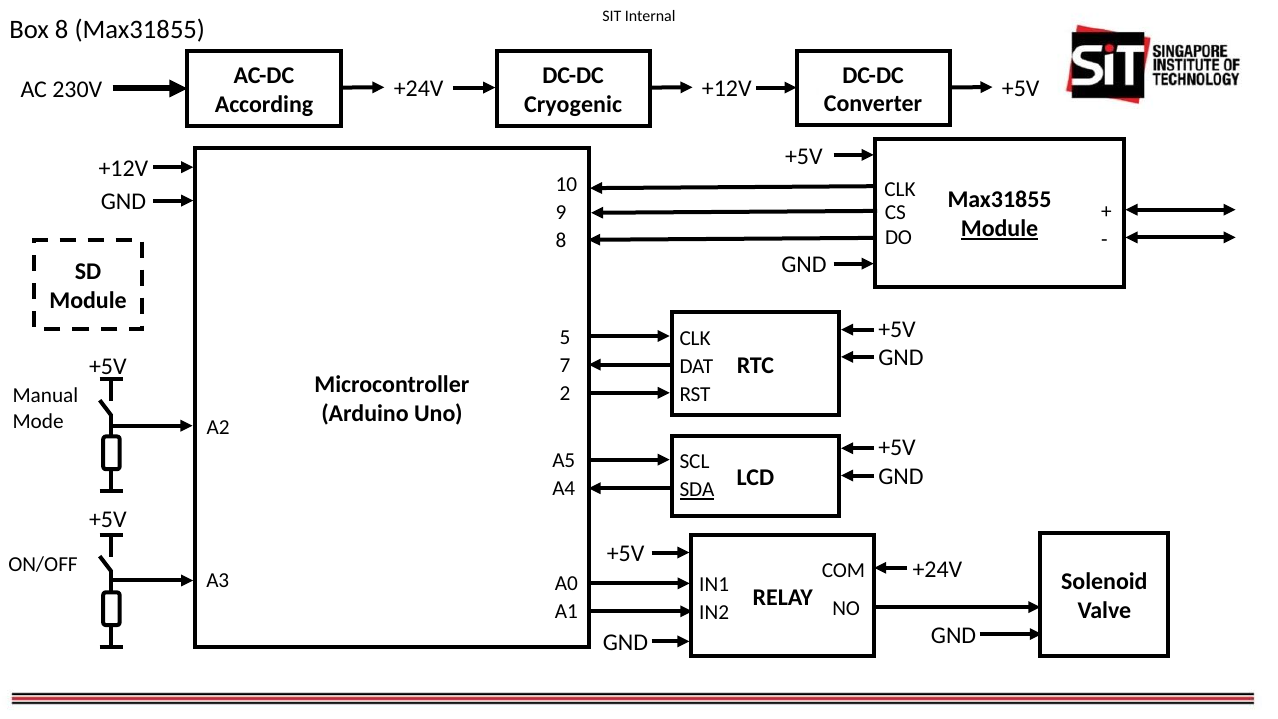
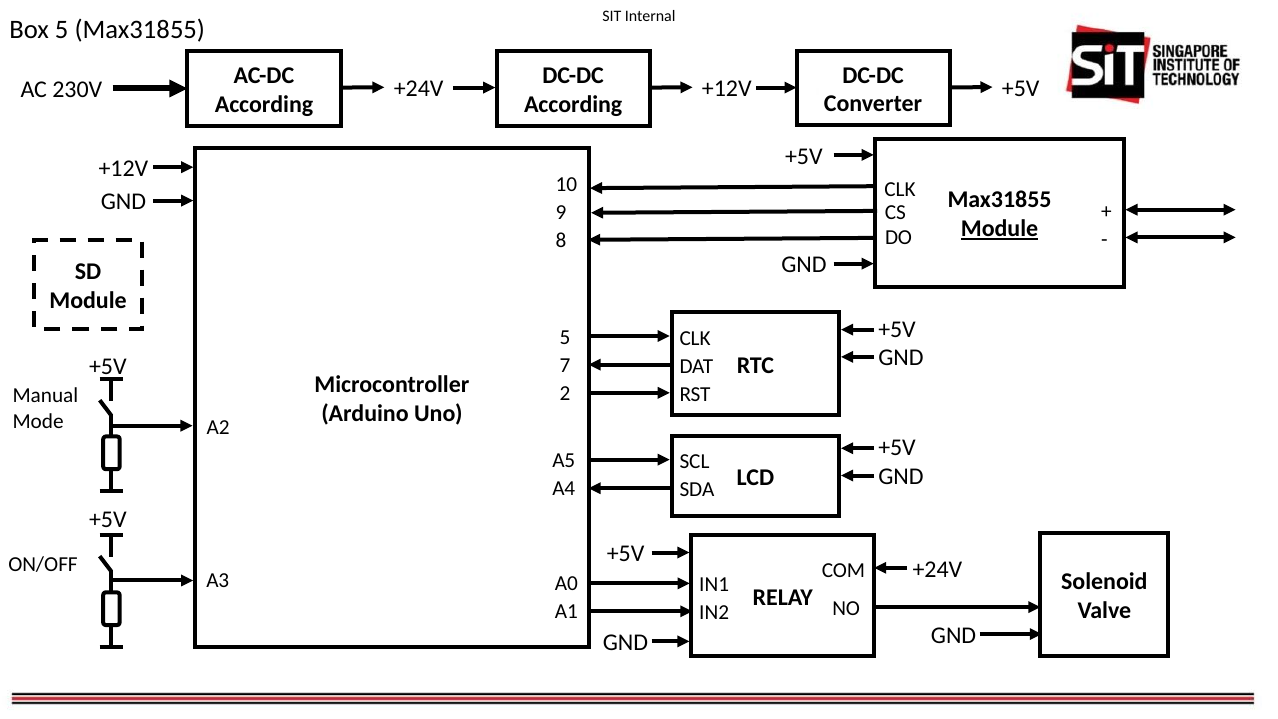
Box 8: 8 -> 5
Cryogenic at (573, 104): Cryogenic -> According
SDA underline: present -> none
